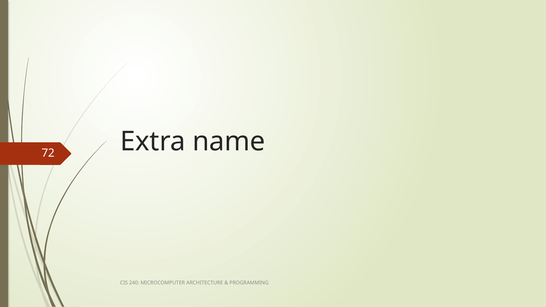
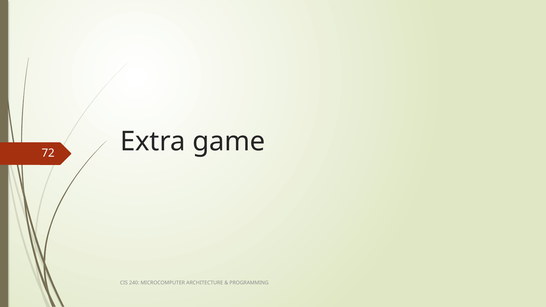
name: name -> game
